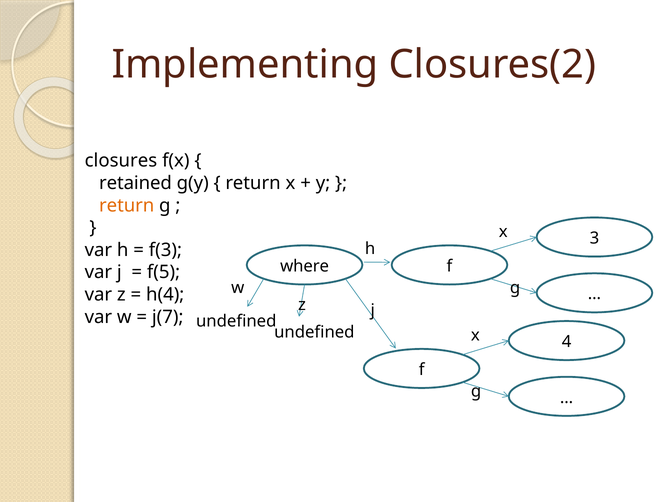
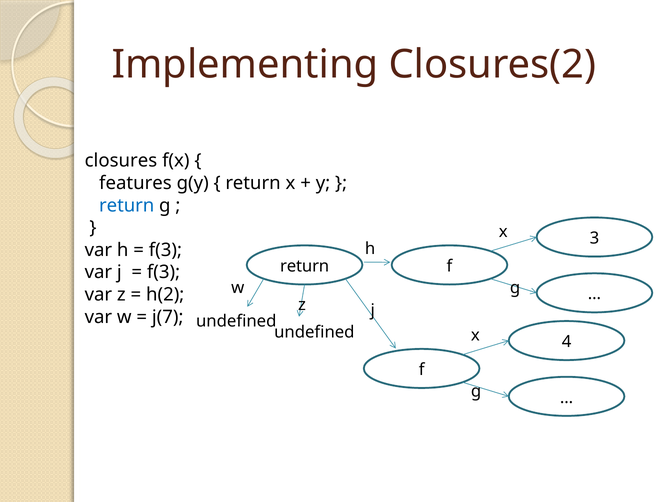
retained: retained -> features
return at (127, 205) colour: orange -> blue
where at (305, 266): where -> return
f(5 at (164, 272): f(5 -> f(3
h(4: h(4 -> h(2
